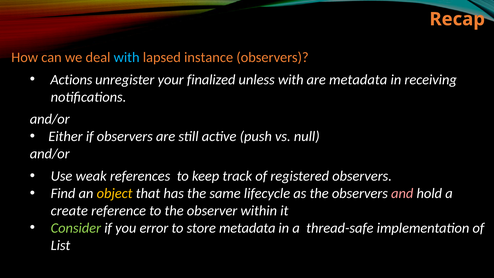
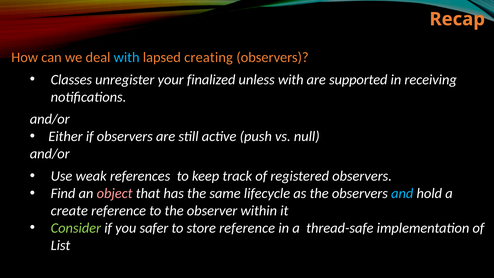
instance: instance -> creating
Actions: Actions -> Classes
are metadata: metadata -> supported
object colour: yellow -> pink
and colour: pink -> light blue
error: error -> safer
store metadata: metadata -> reference
